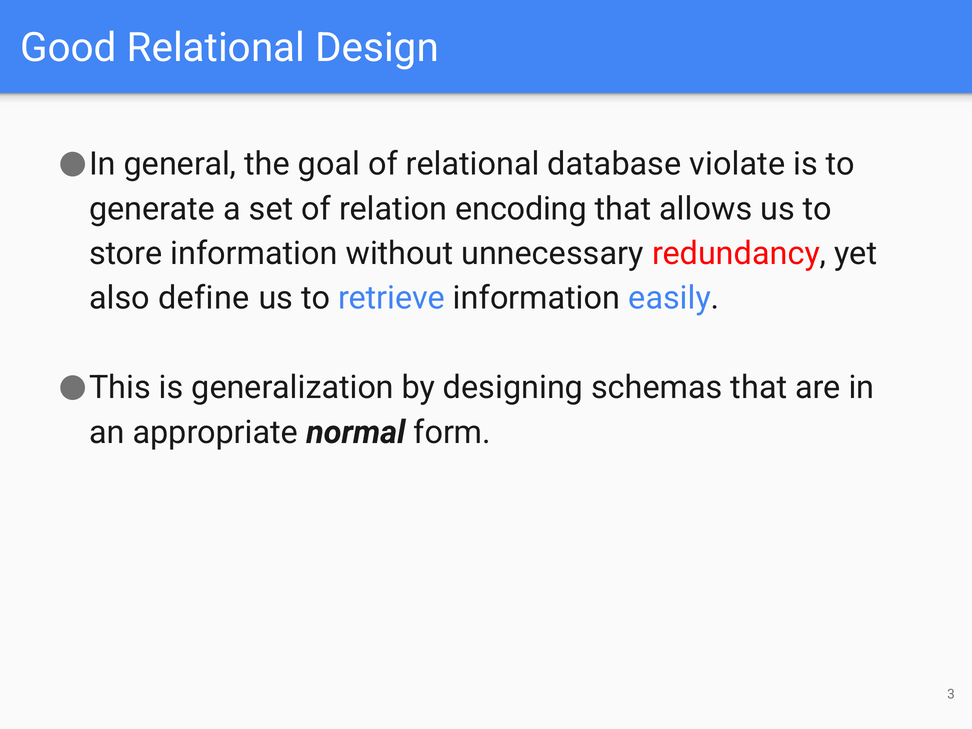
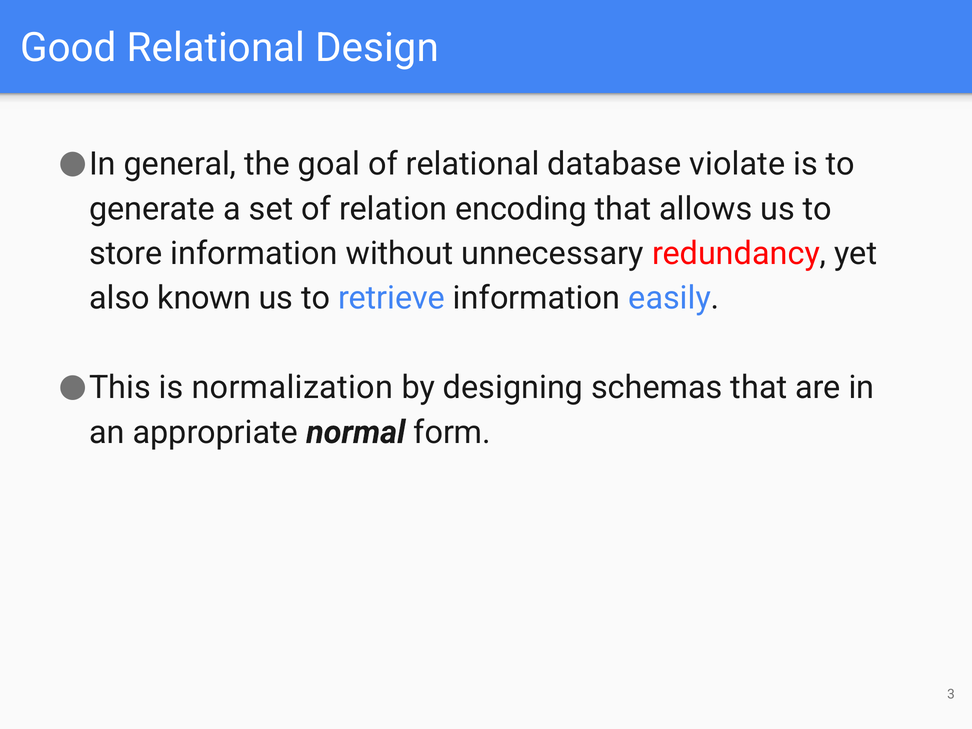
define: define -> known
generalization: generalization -> normalization
